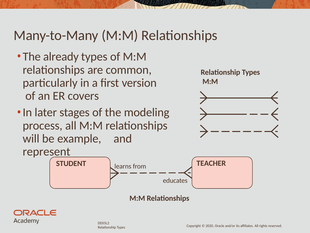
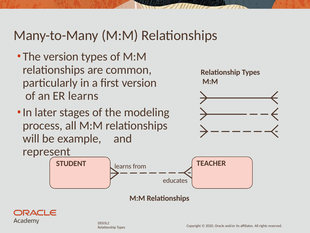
The already: already -> version
ER covers: covers -> learns
